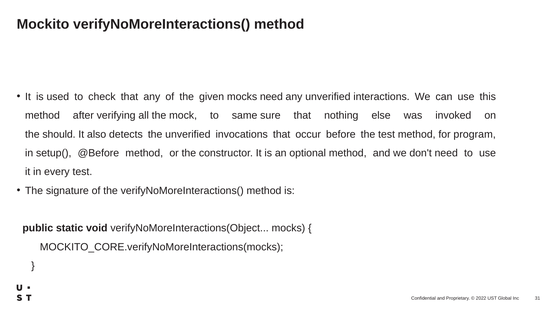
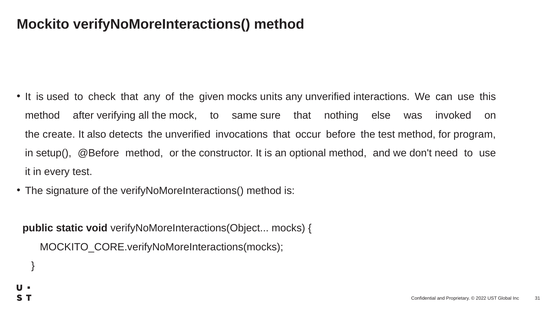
mocks need: need -> units
should: should -> create
